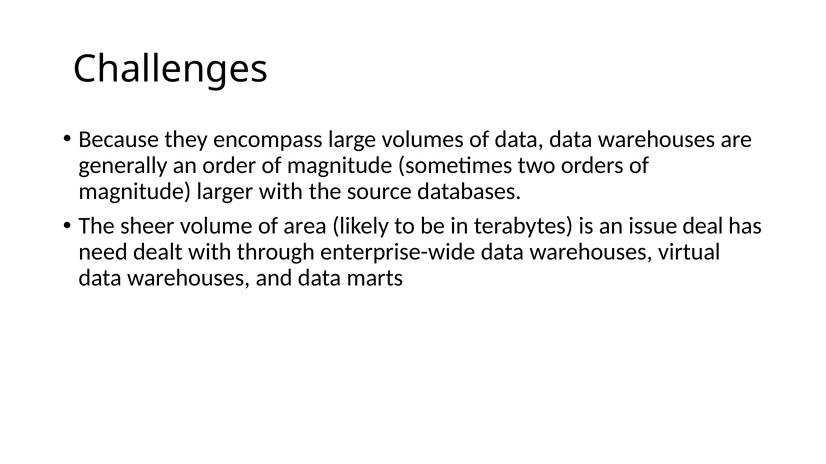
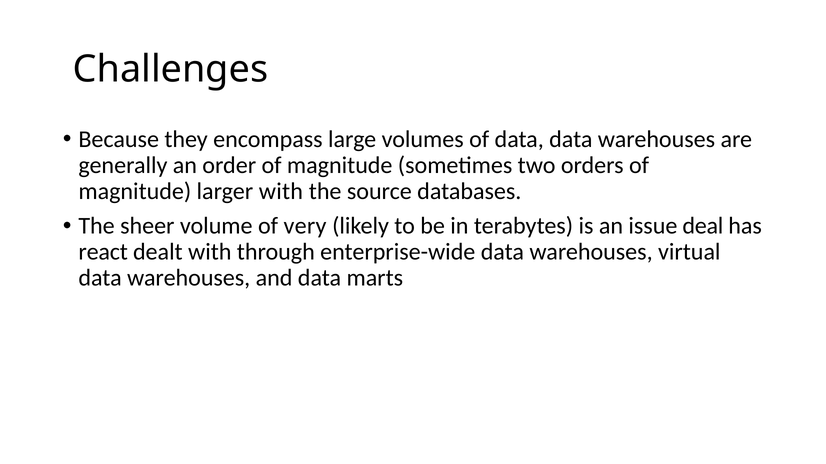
area: area -> very
need: need -> react
